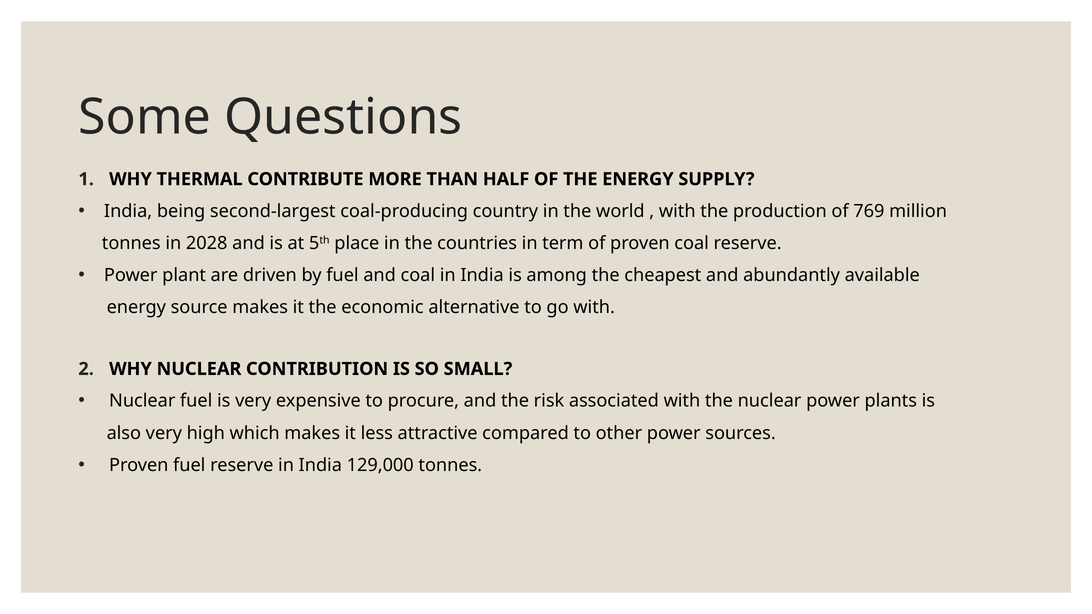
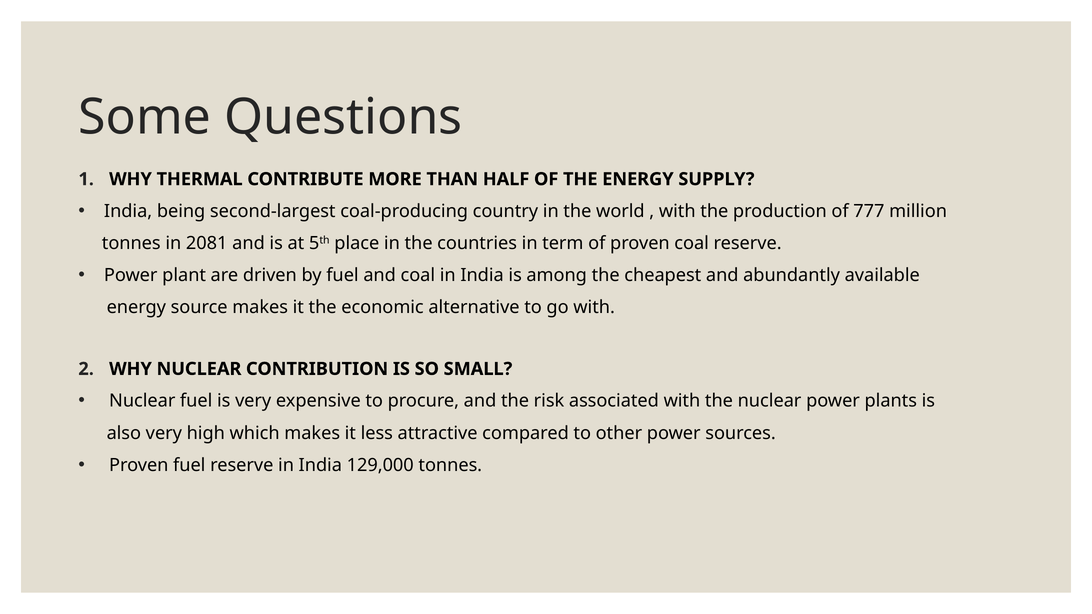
769: 769 -> 777
2028: 2028 -> 2081
